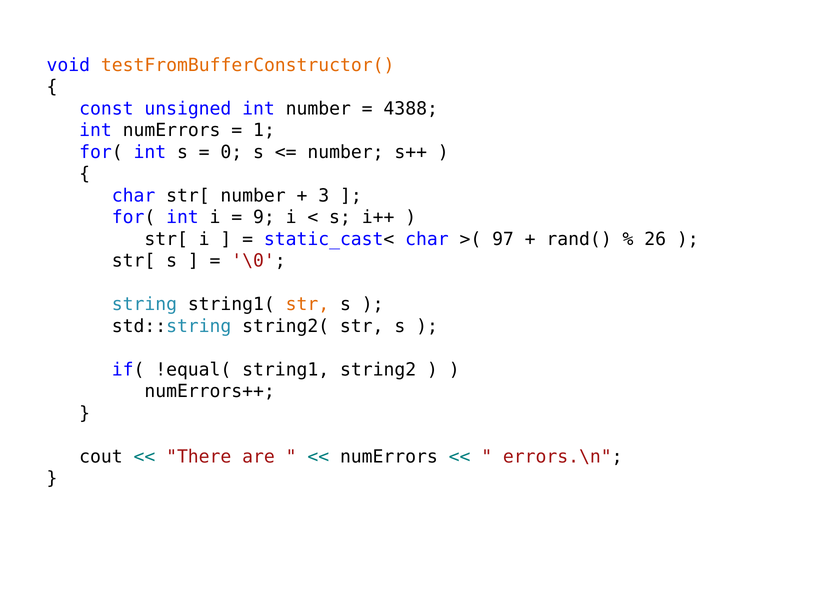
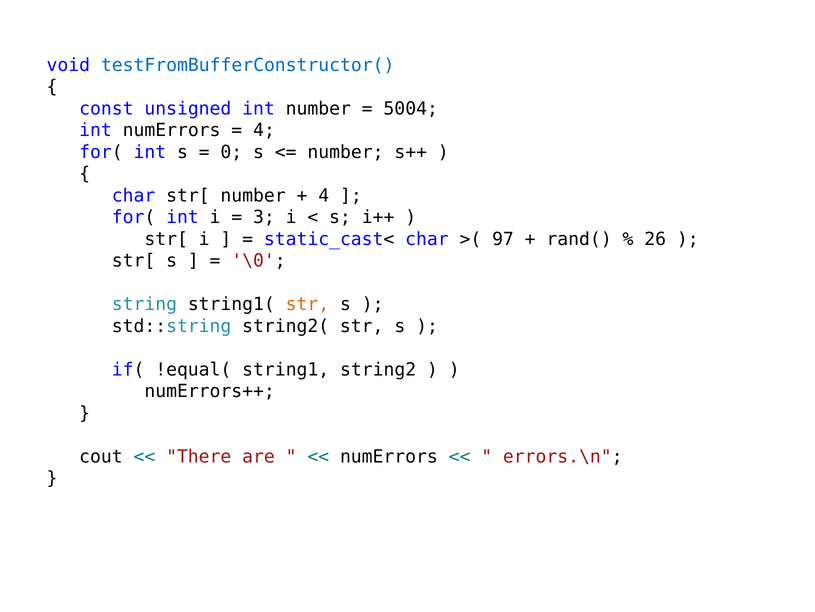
testFromBufferConstructor( colour: orange -> blue
4388: 4388 -> 5004
1 at (264, 130): 1 -> 4
3 at (324, 195): 3 -> 4
9: 9 -> 3
